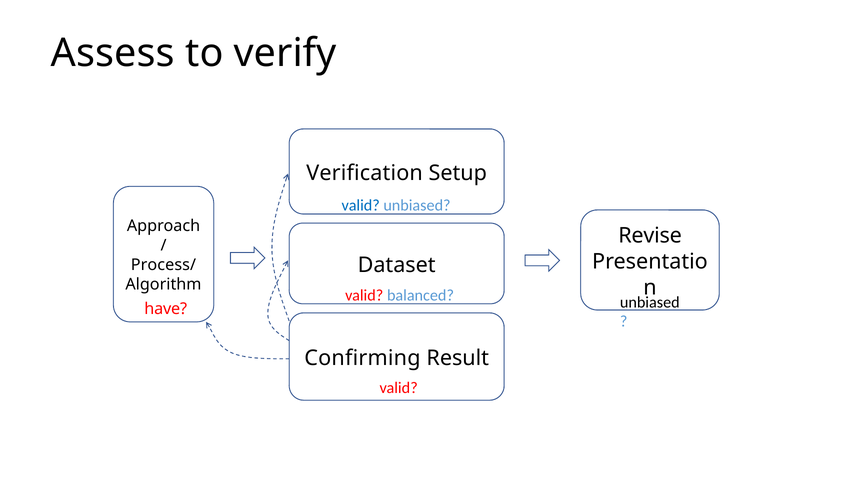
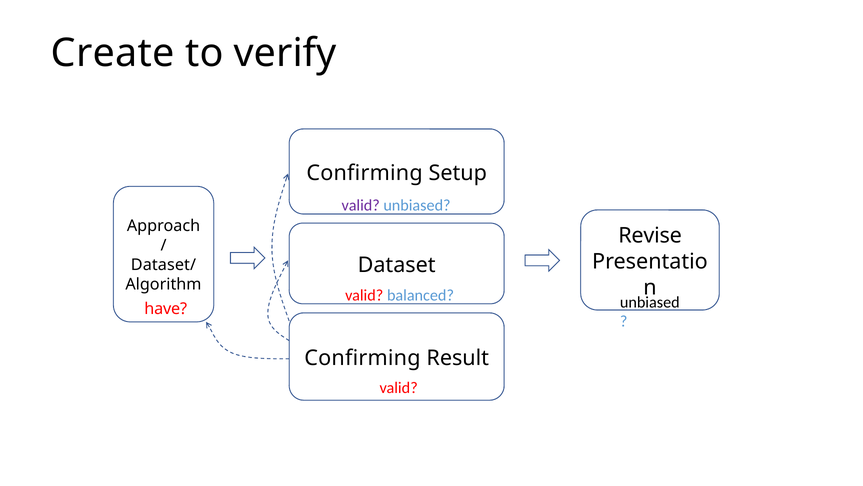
Assess: Assess -> Create
Verification at (365, 173): Verification -> Confirming
valid at (361, 205) colour: blue -> purple
Process/: Process/ -> Dataset/
